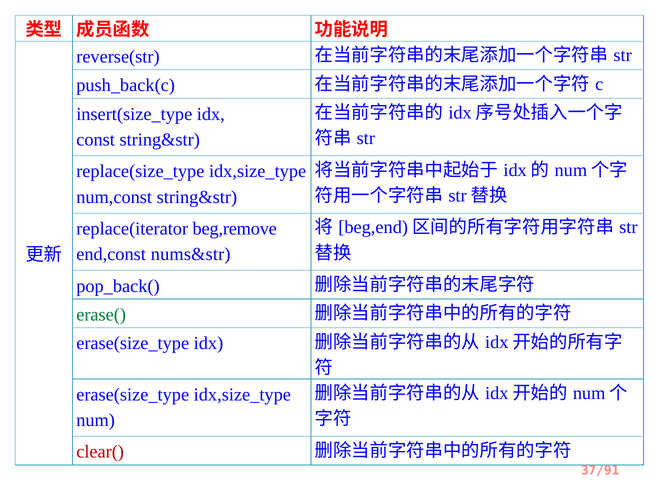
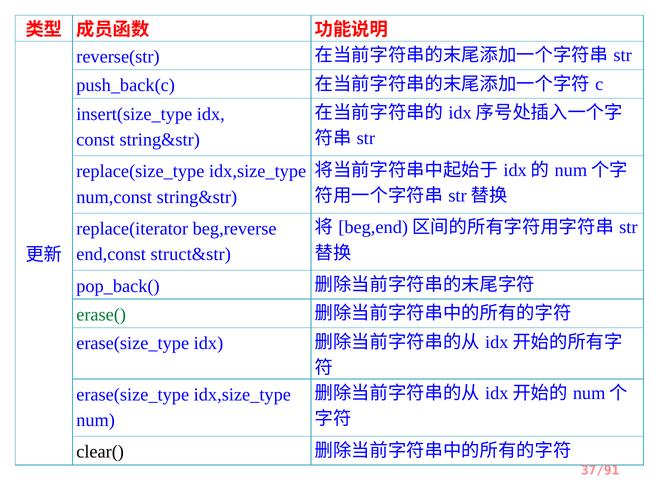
beg,remove: beg,remove -> beg,reverse
nums&str: nums&str -> struct&str
clear( colour: red -> black
